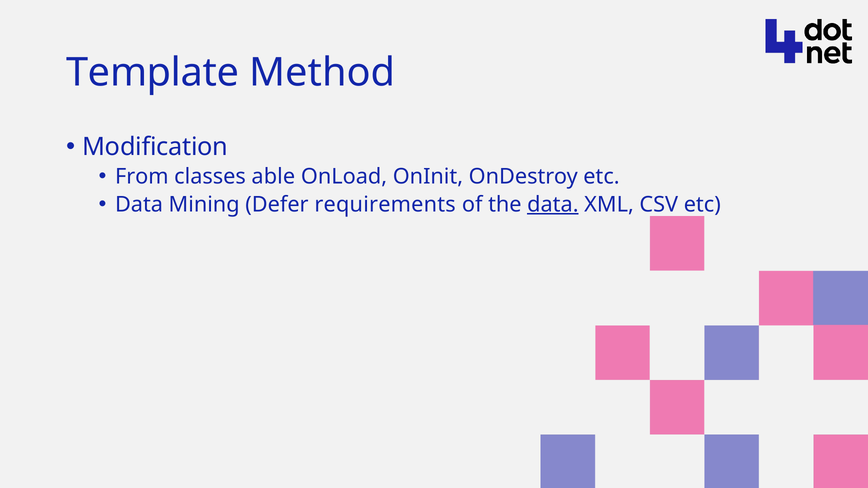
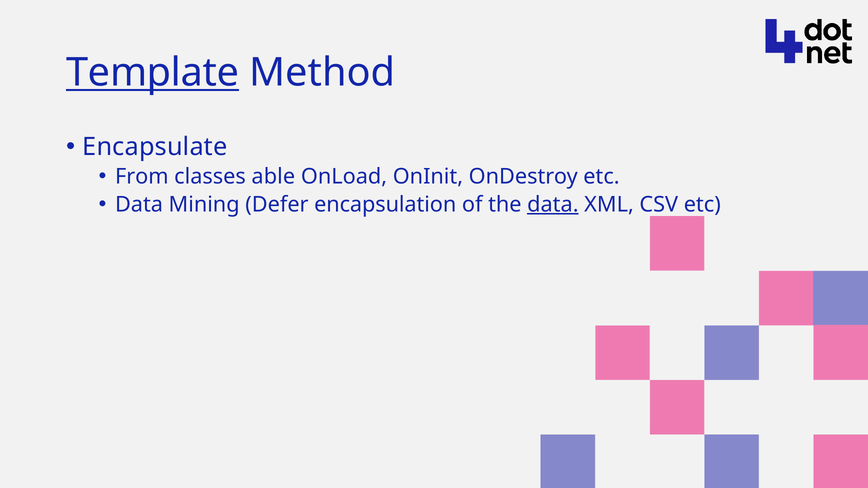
Template underline: none -> present
Modification: Modification -> Encapsulate
requirements: requirements -> encapsulation
